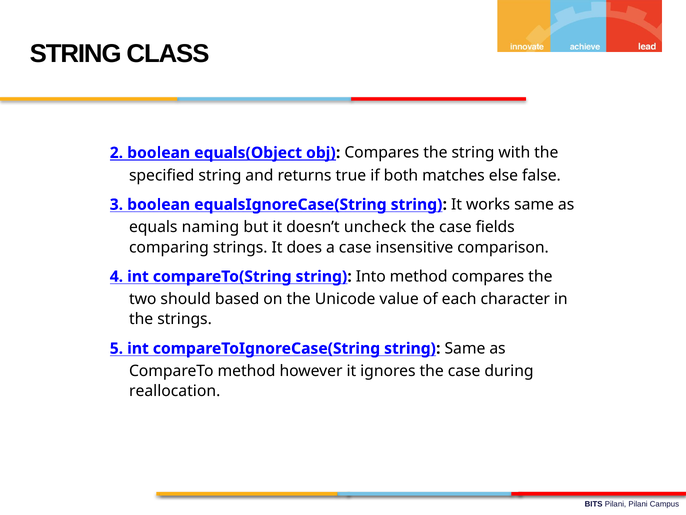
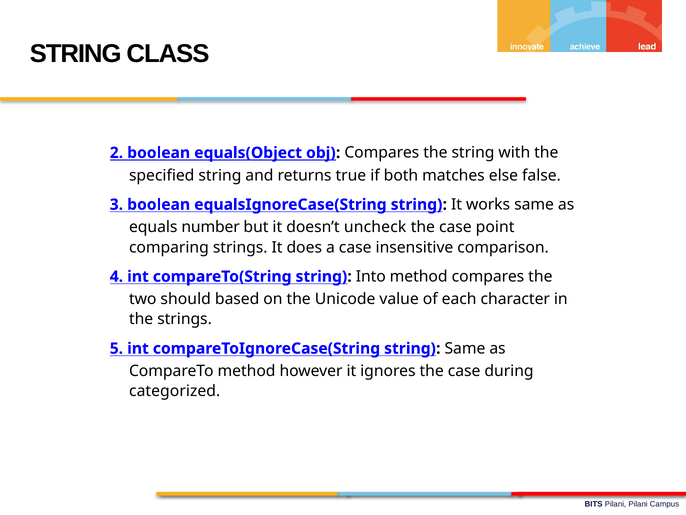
naming: naming -> number
fields: fields -> point
reallocation: reallocation -> categorized
